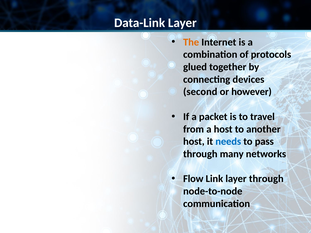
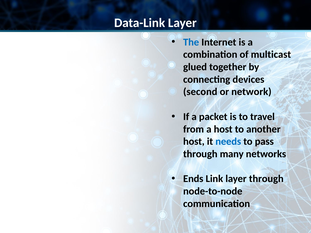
The colour: orange -> blue
protocols: protocols -> multicast
however: however -> network
Flow: Flow -> Ends
